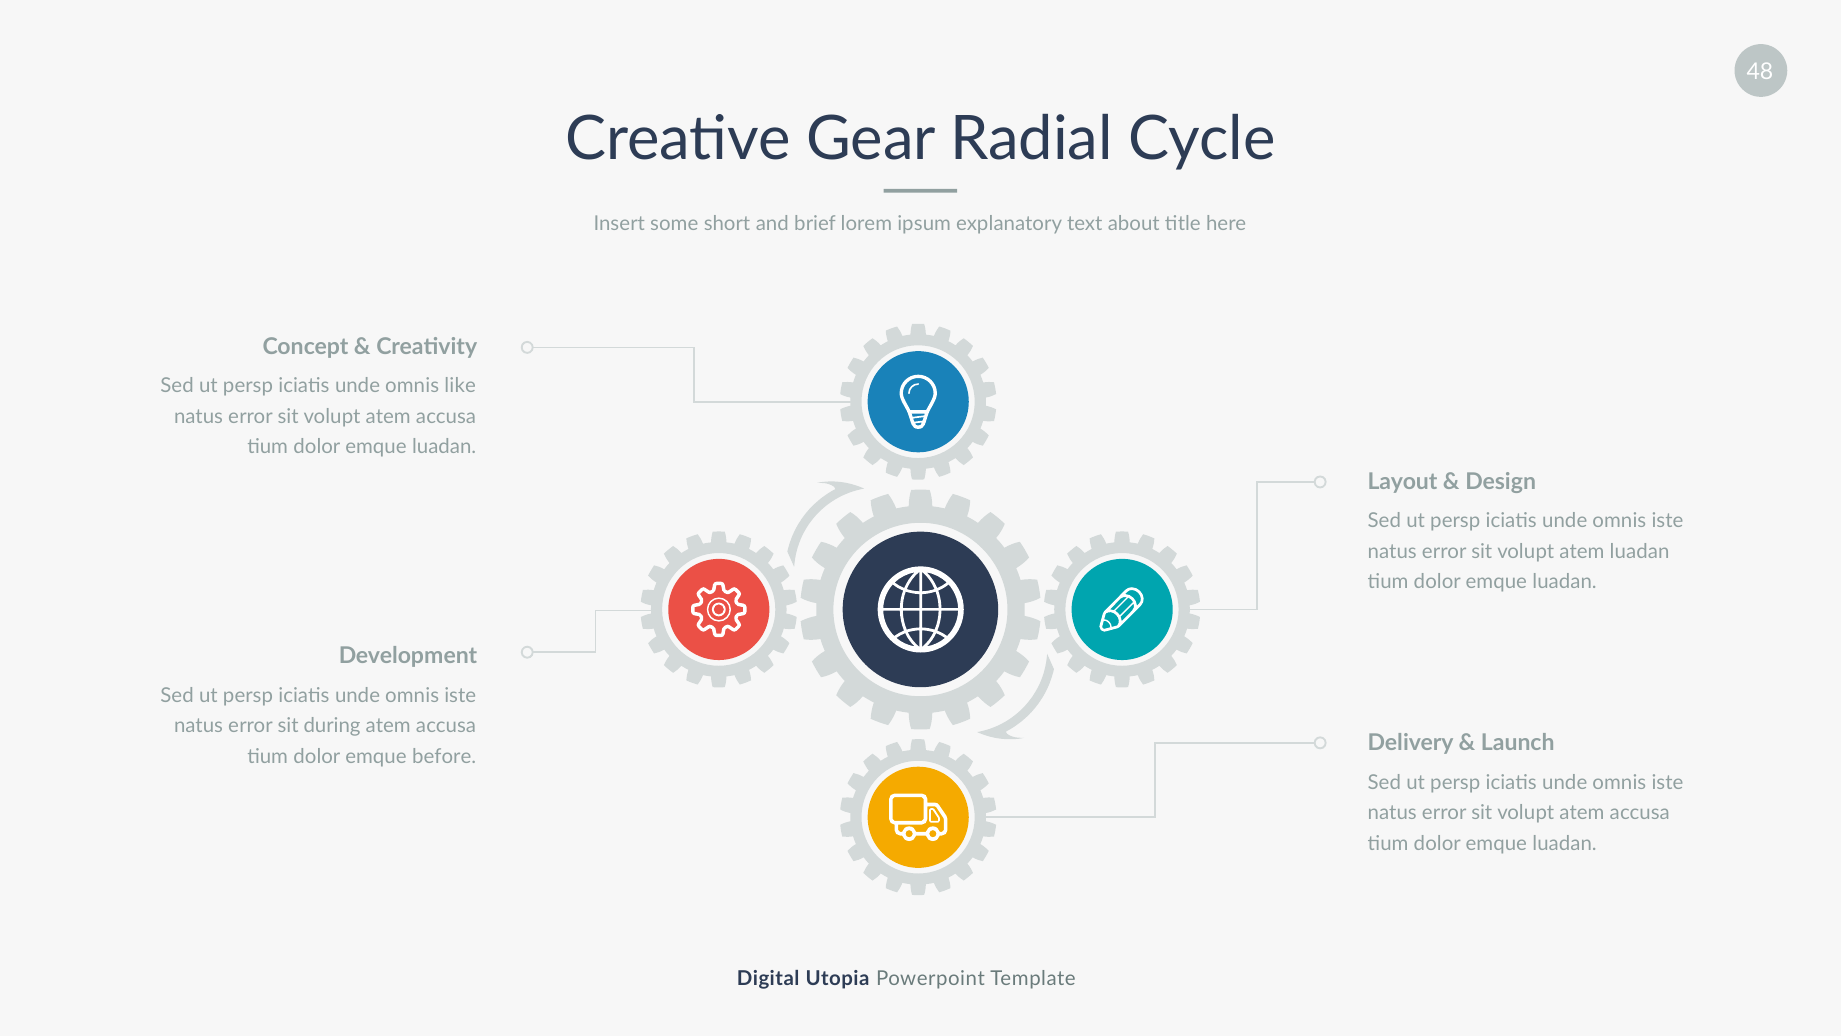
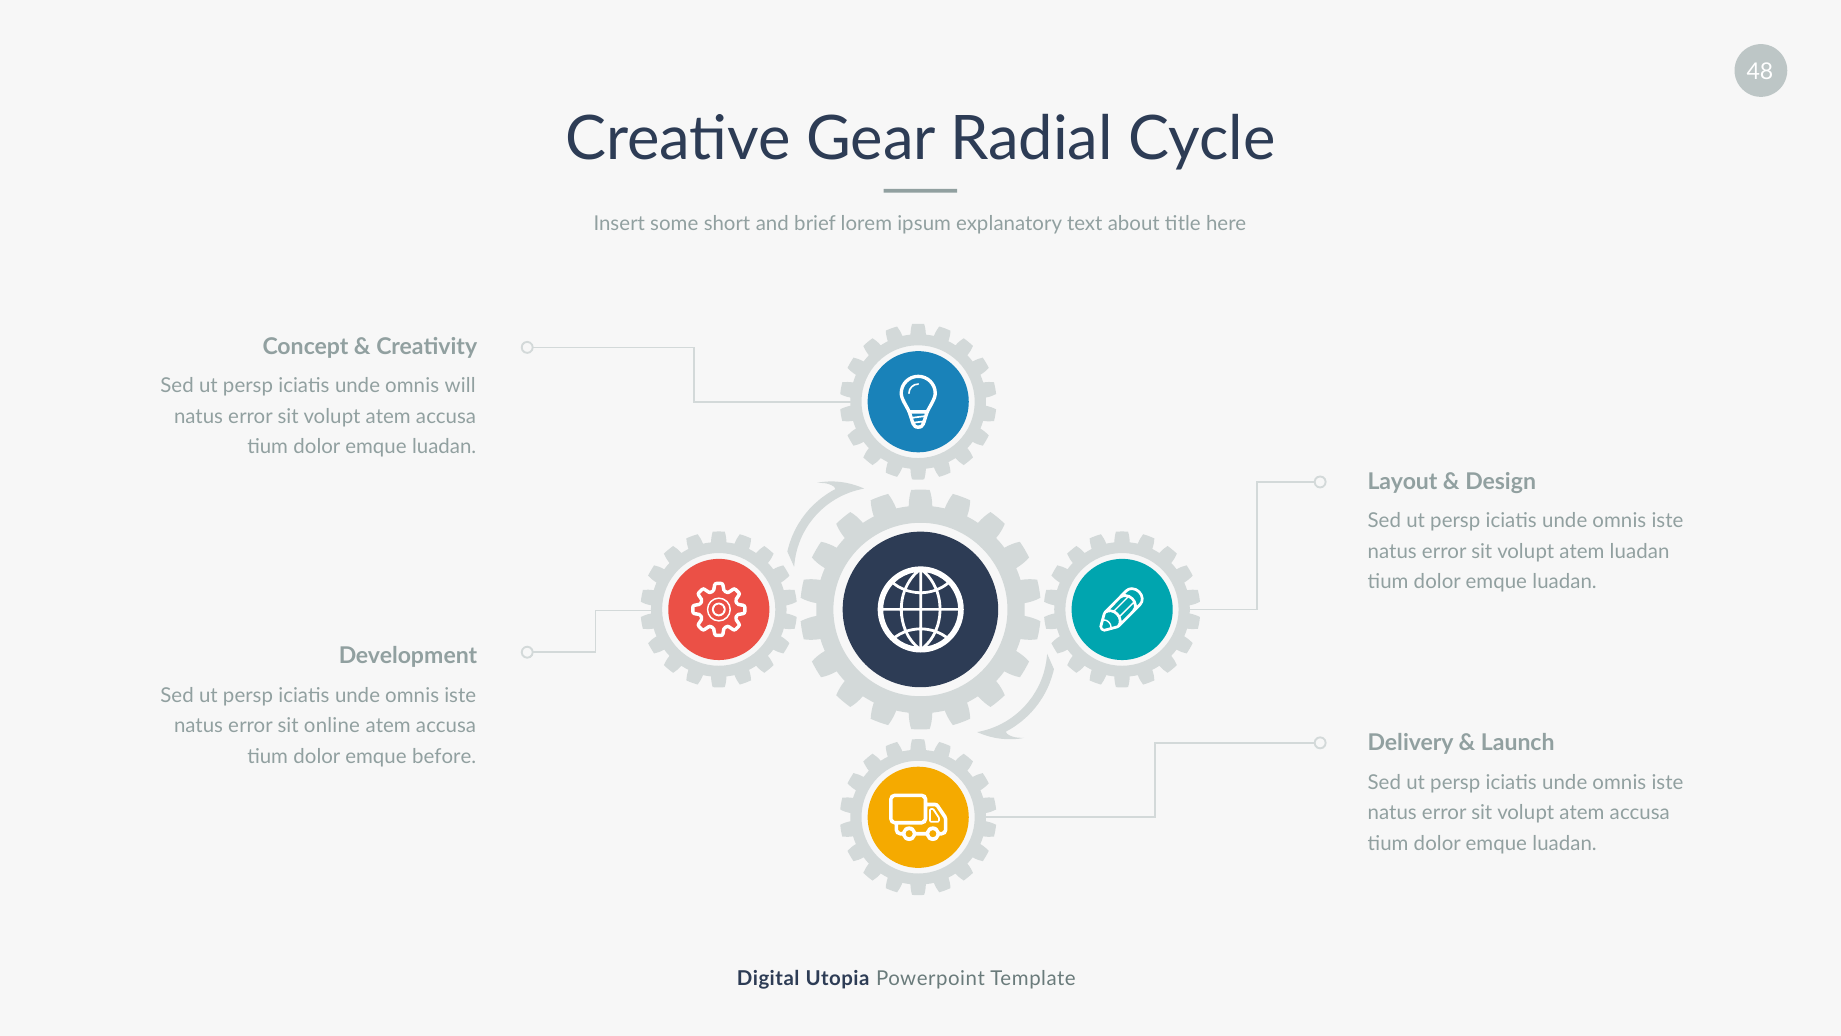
like: like -> will
during: during -> online
